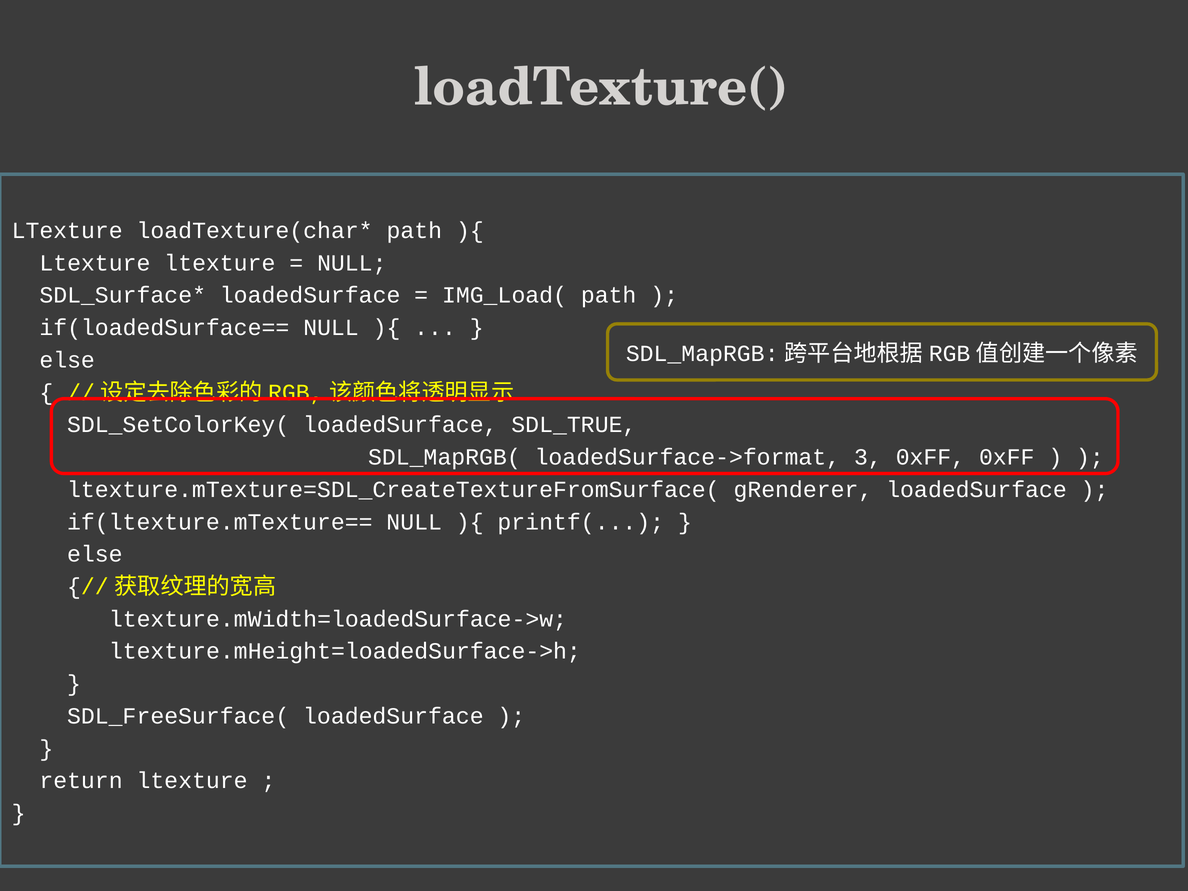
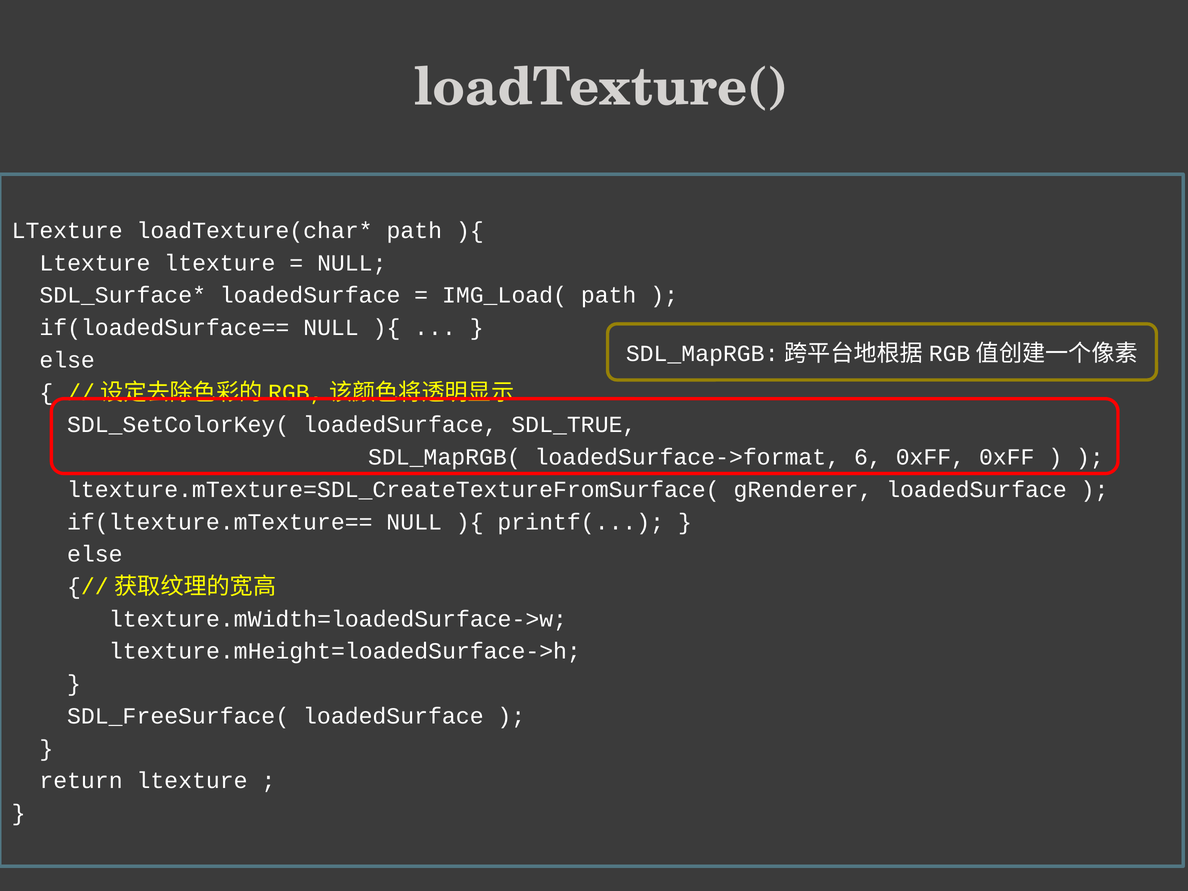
3: 3 -> 6
